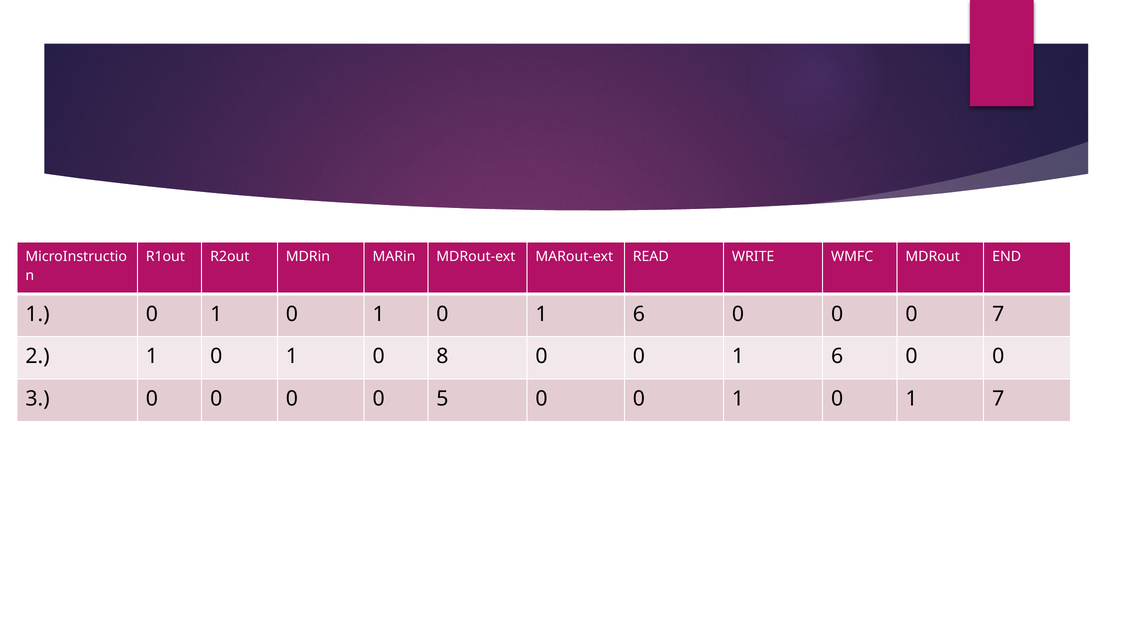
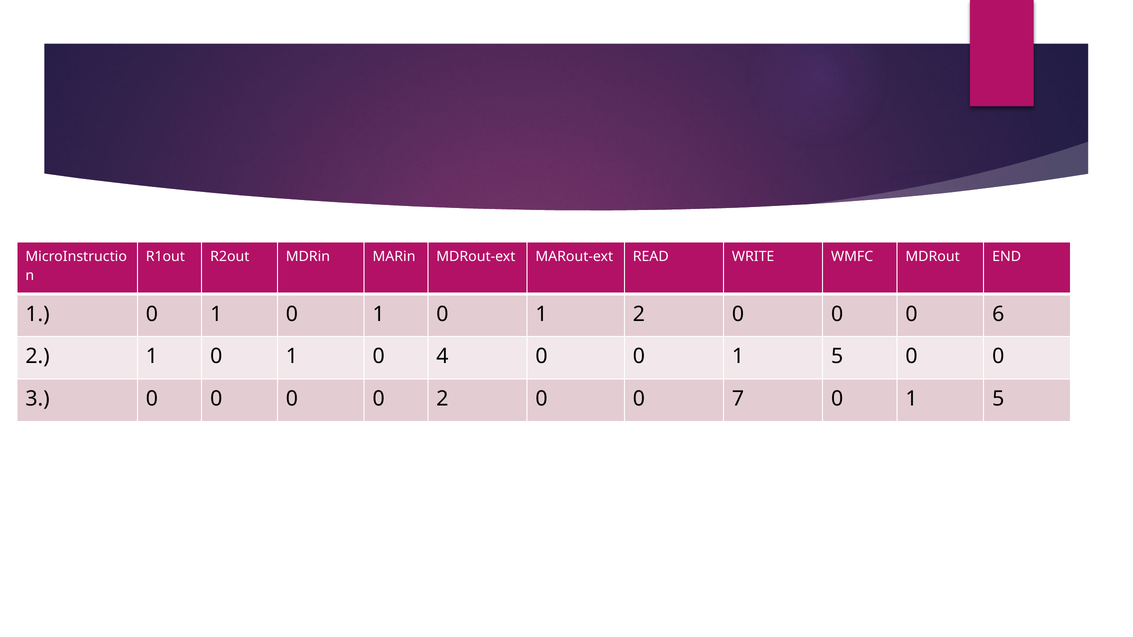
1 0 1 6: 6 -> 2
0 7: 7 -> 6
8: 8 -> 4
0 0 1 6: 6 -> 5
0 5: 5 -> 2
1 at (738, 399): 1 -> 7
7 at (998, 399): 7 -> 5
